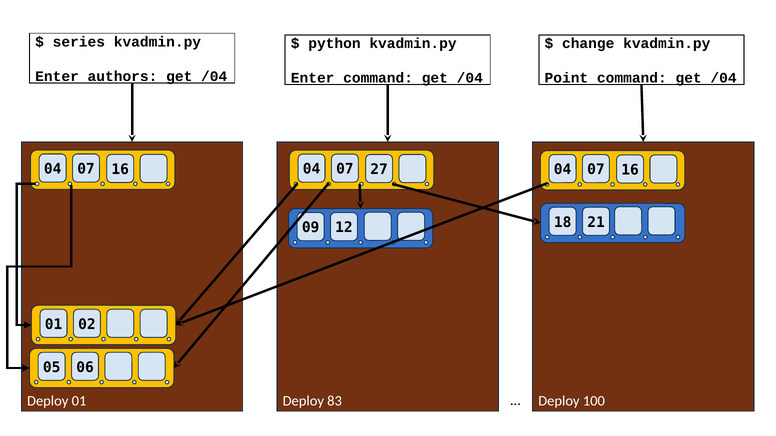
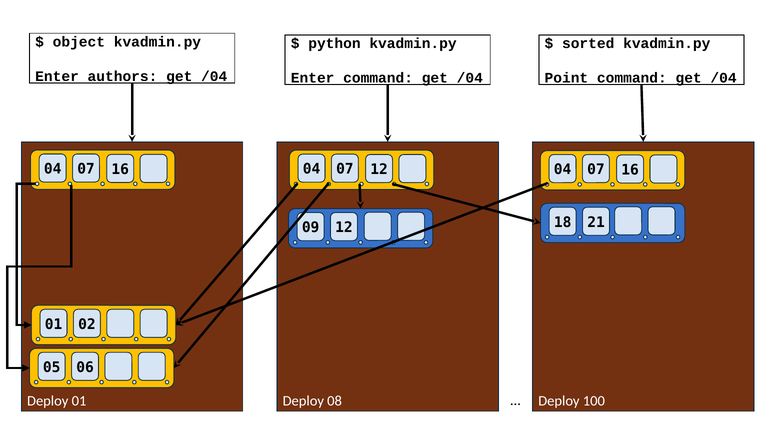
series: series -> object
change: change -> sorted
07 27: 27 -> 12
83: 83 -> 08
